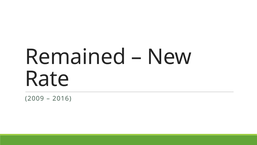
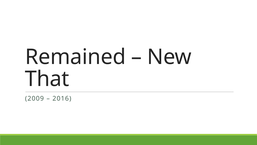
Rate: Rate -> That
